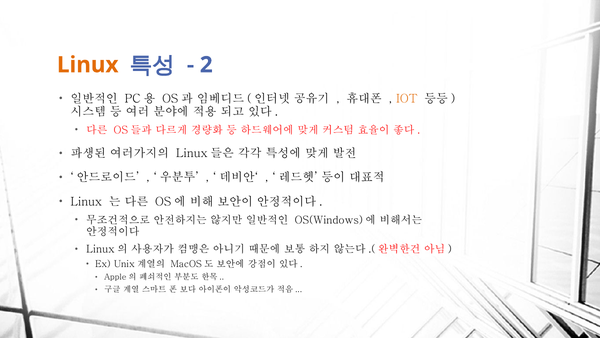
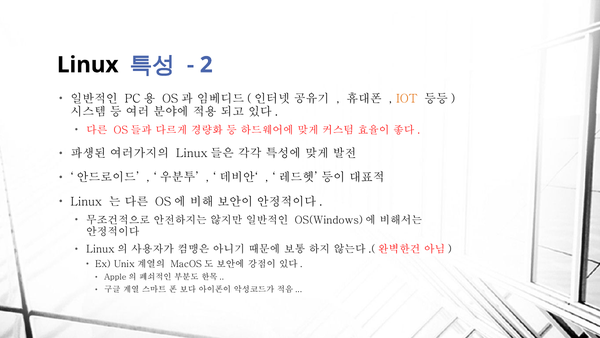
Linux at (88, 65) colour: orange -> black
